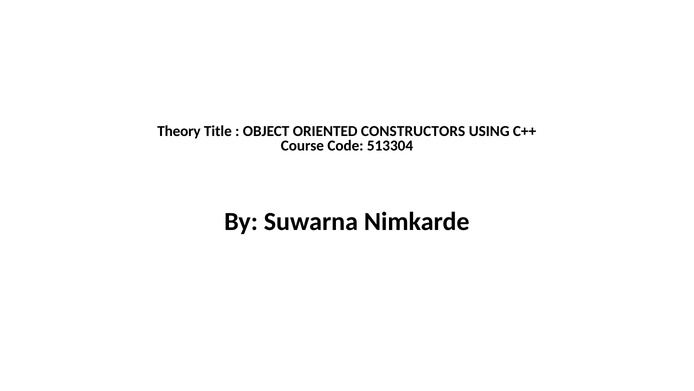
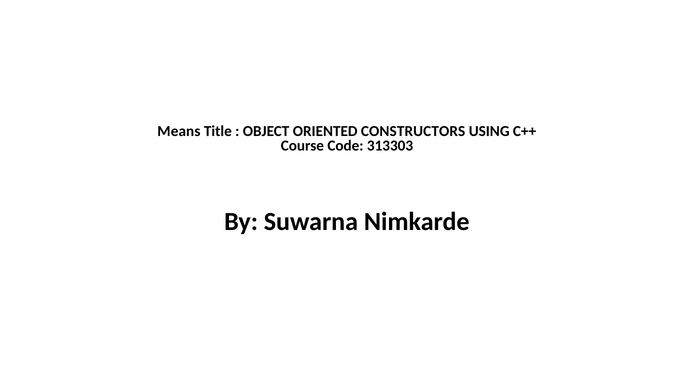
Theory: Theory -> Means
513304: 513304 -> 313303
